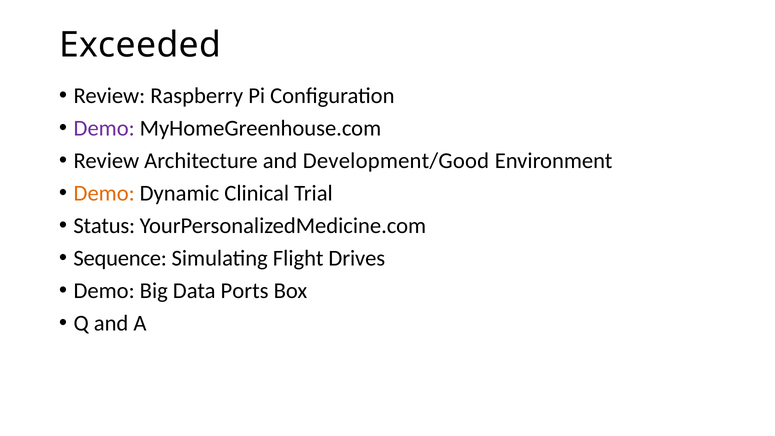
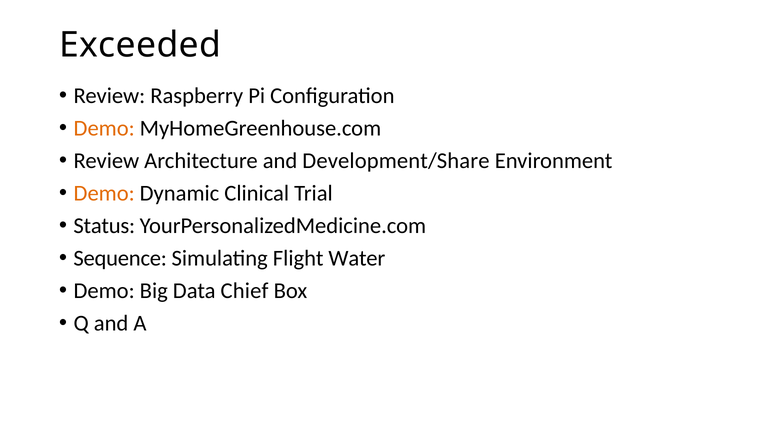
Demo at (104, 128) colour: purple -> orange
Development/Good: Development/Good -> Development/Share
Drives: Drives -> Water
Ports: Ports -> Chief
